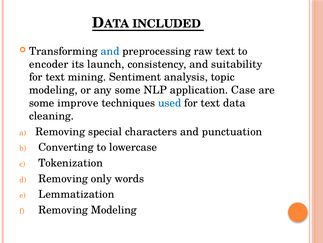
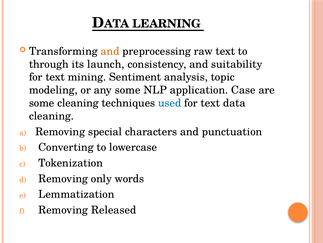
INCLUDED: INCLUDED -> LEARNING
and at (110, 51) colour: blue -> orange
encoder: encoder -> through
some improve: improve -> cleaning
Removing Modeling: Modeling -> Released
